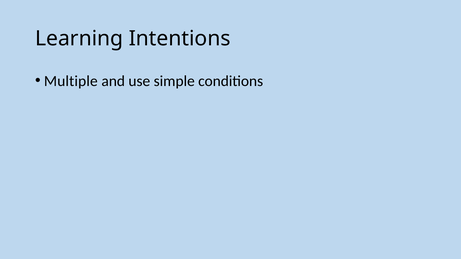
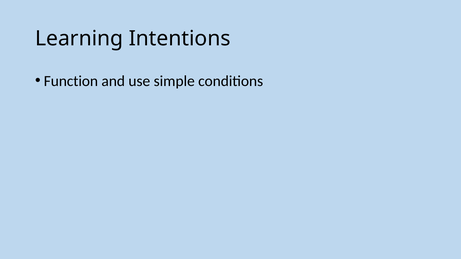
Multiple: Multiple -> Function
